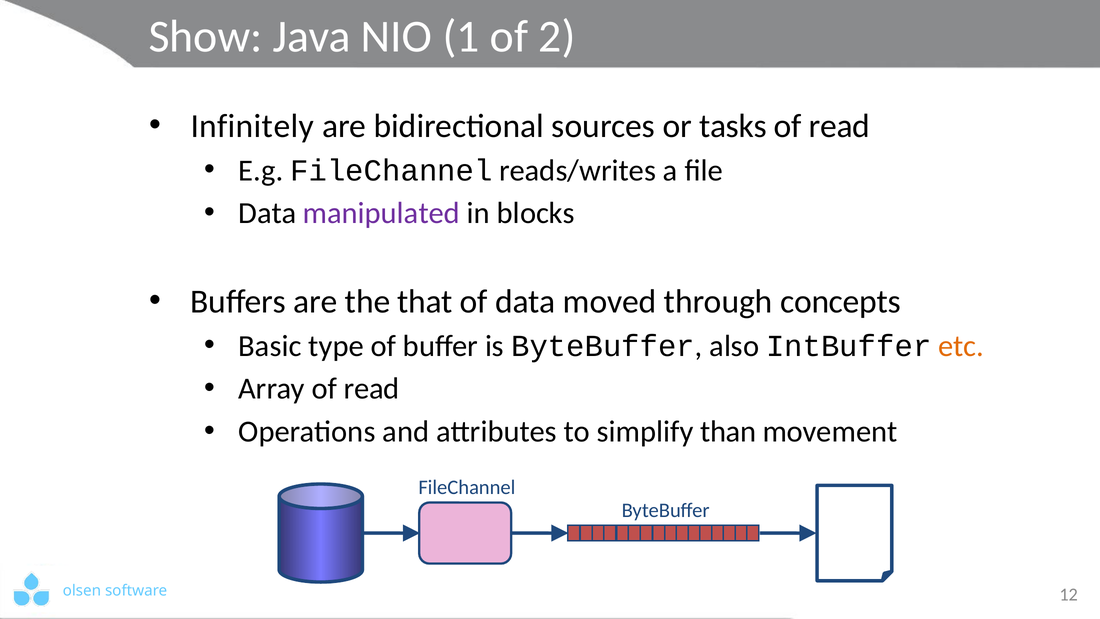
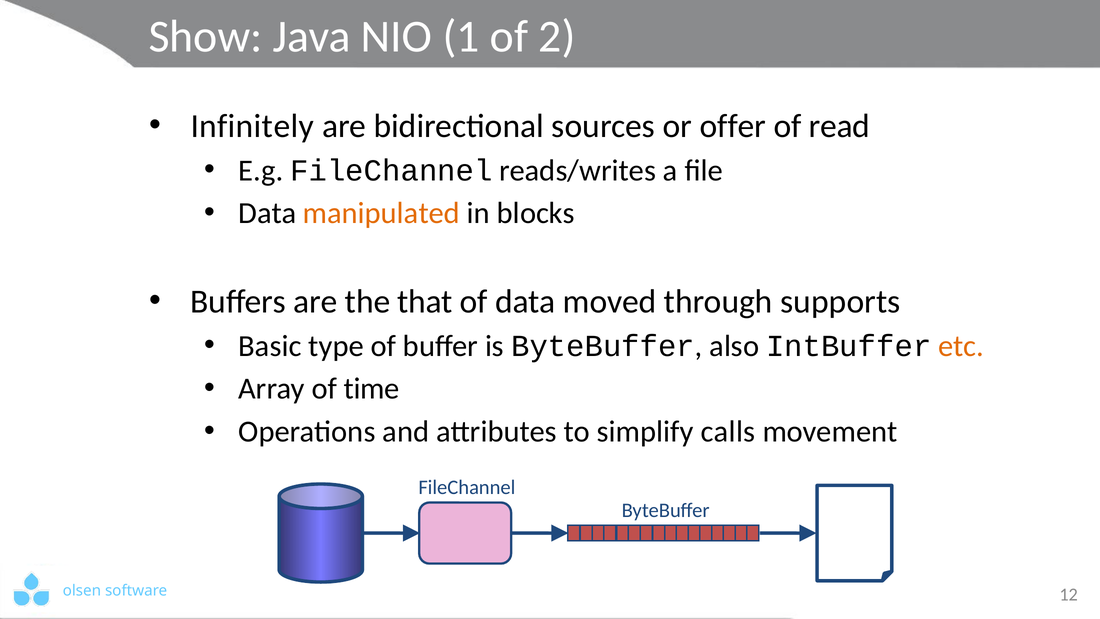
tasks: tasks -> offer
manipulated colour: purple -> orange
concepts: concepts -> supports
Array of read: read -> time
than: than -> calls
